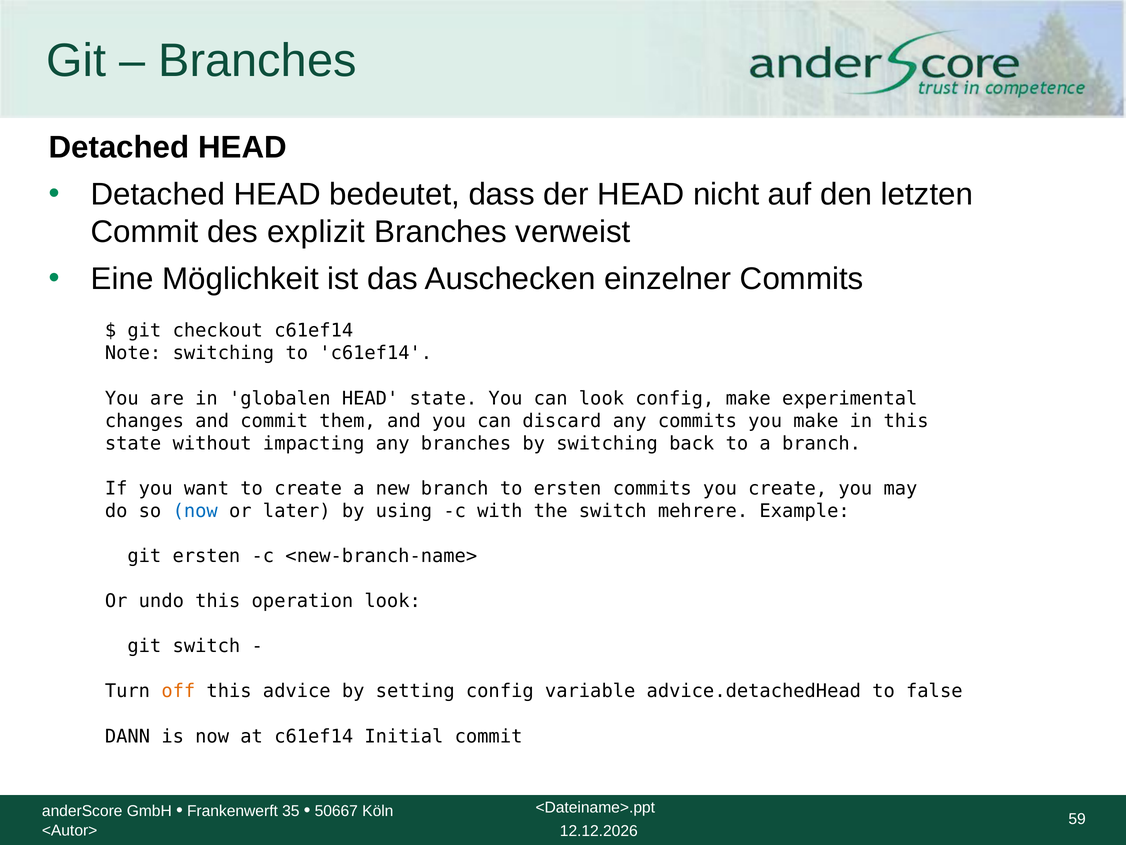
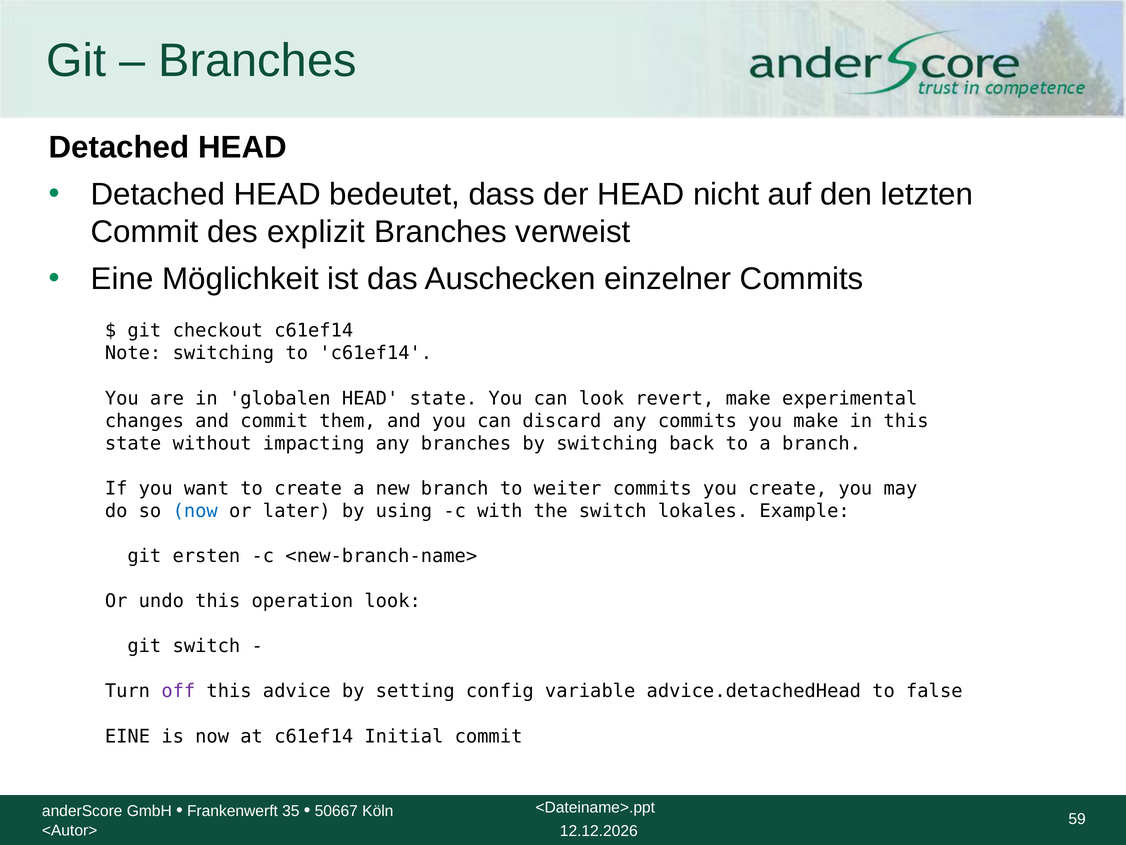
look config: config -> revert
to ersten: ersten -> weiter
mehrere: mehrere -> lokales
off colour: orange -> purple
DANN at (128, 736): DANN -> EINE
